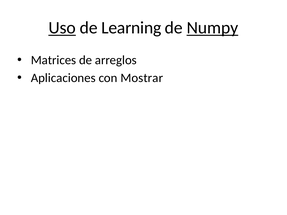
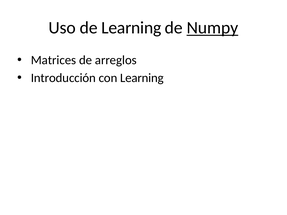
Uso underline: present -> none
Aplicaciones: Aplicaciones -> Introducción
con Mostrar: Mostrar -> Learning
